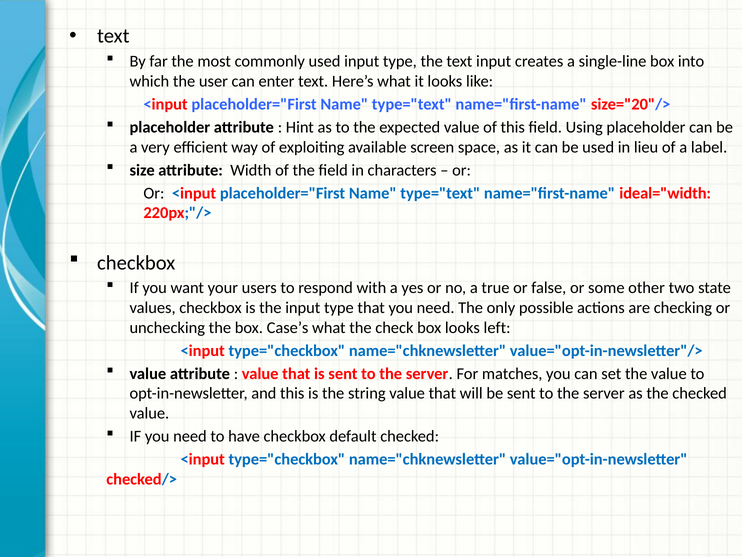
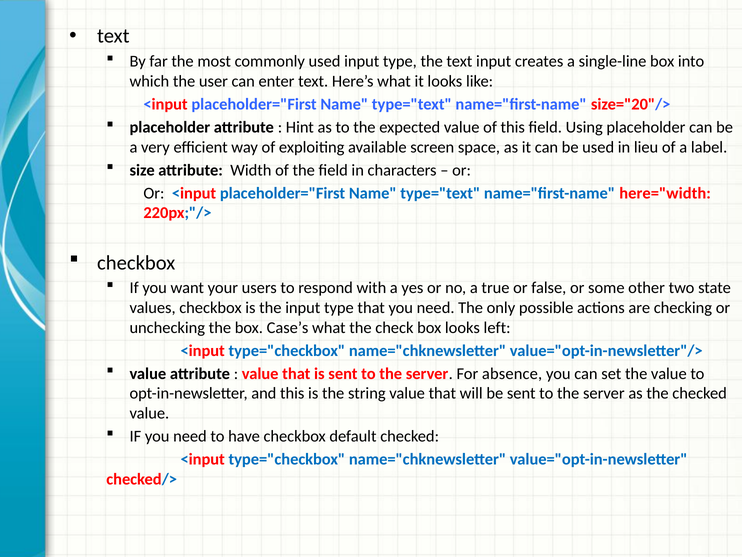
ideal="width: ideal="width -> here="width
matches: matches -> absence
